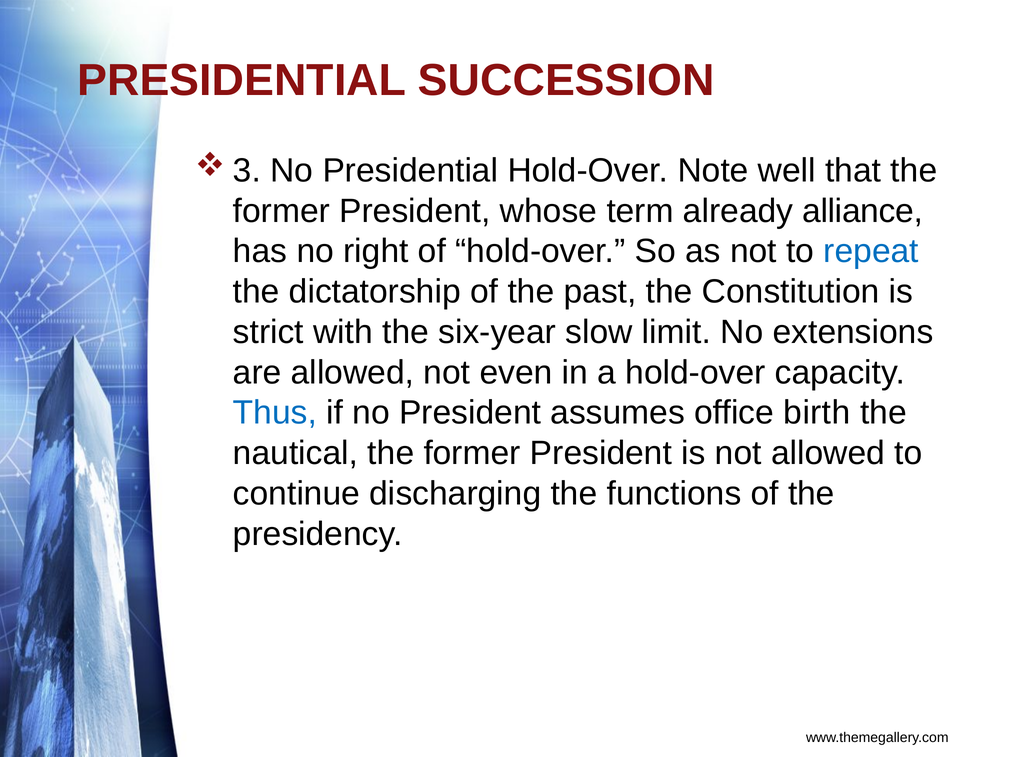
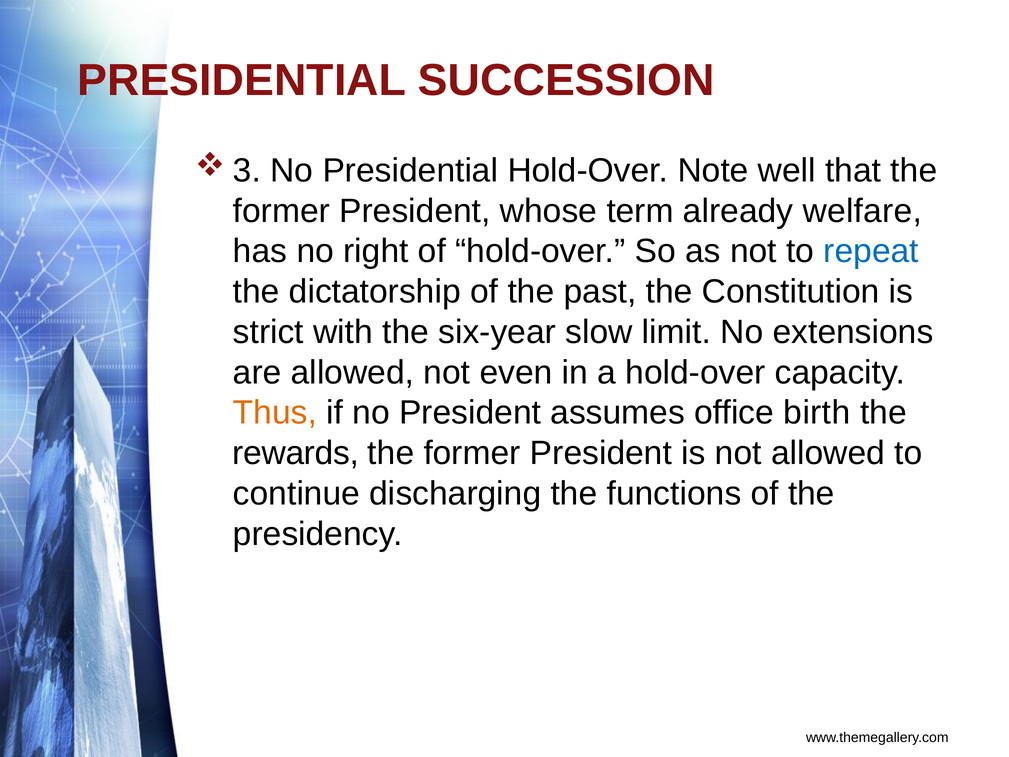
alliance: alliance -> welfare
Thus colour: blue -> orange
nautical: nautical -> rewards
